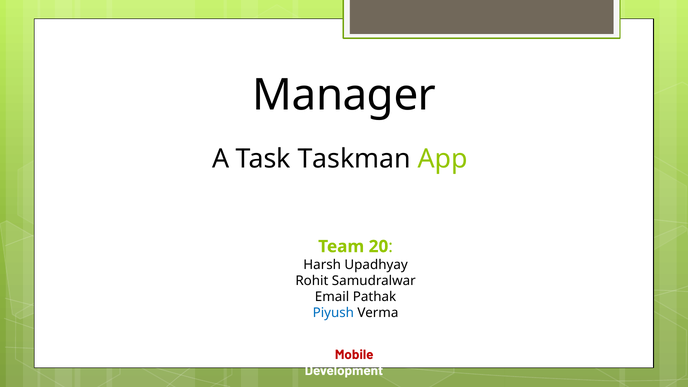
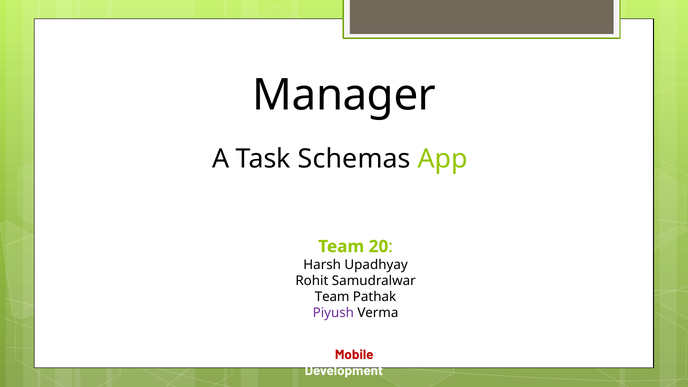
Taskman: Taskman -> Schemas
Email at (332, 297): Email -> Team
Piyush colour: blue -> purple
